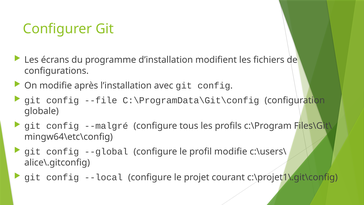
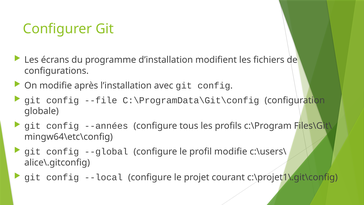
--malgré: --malgré -> --années
